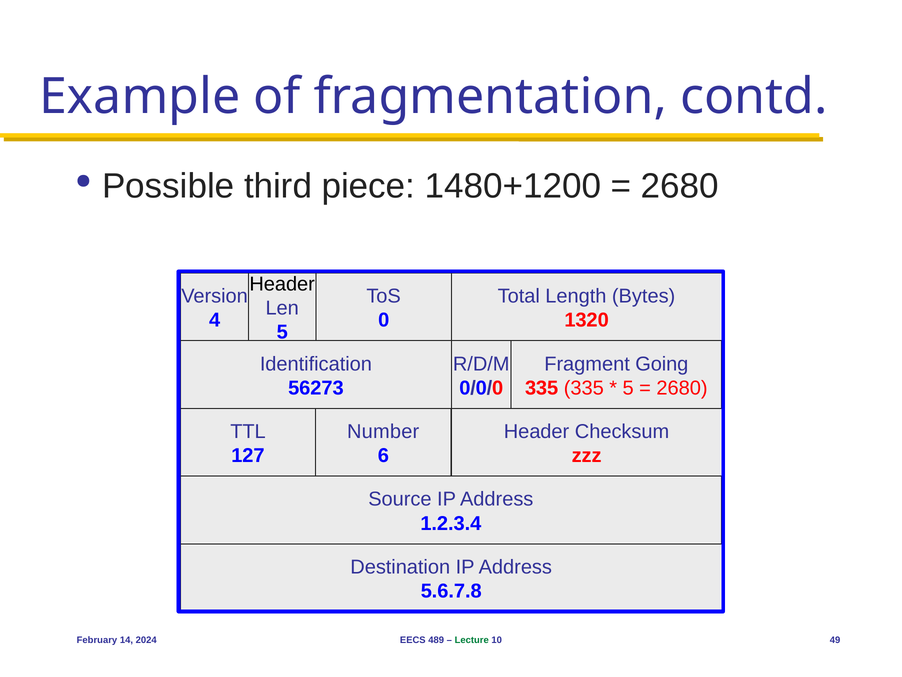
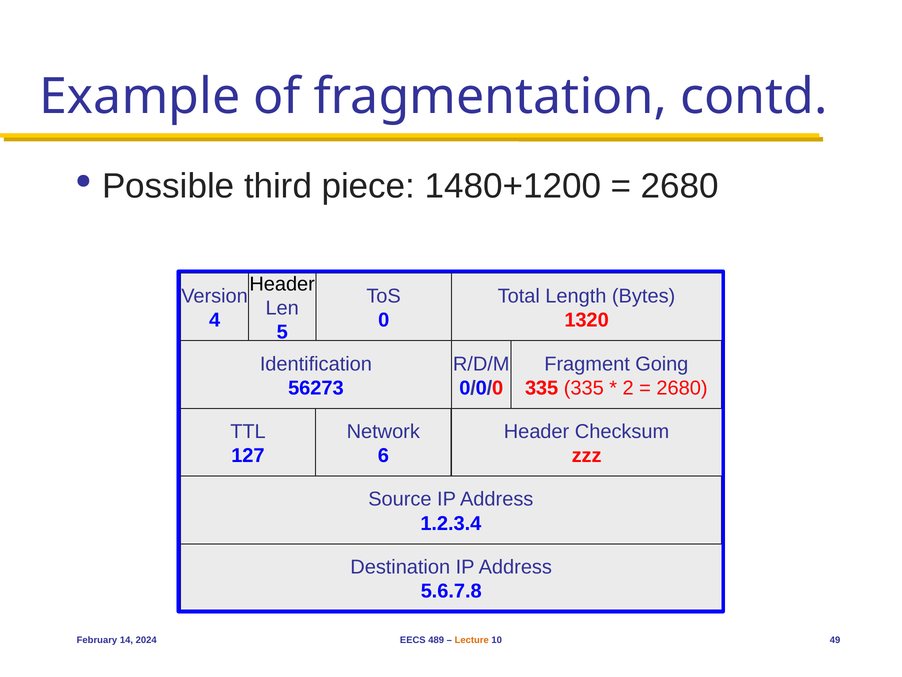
5 at (628, 388): 5 -> 2
Number: Number -> Network
Lecture colour: green -> orange
